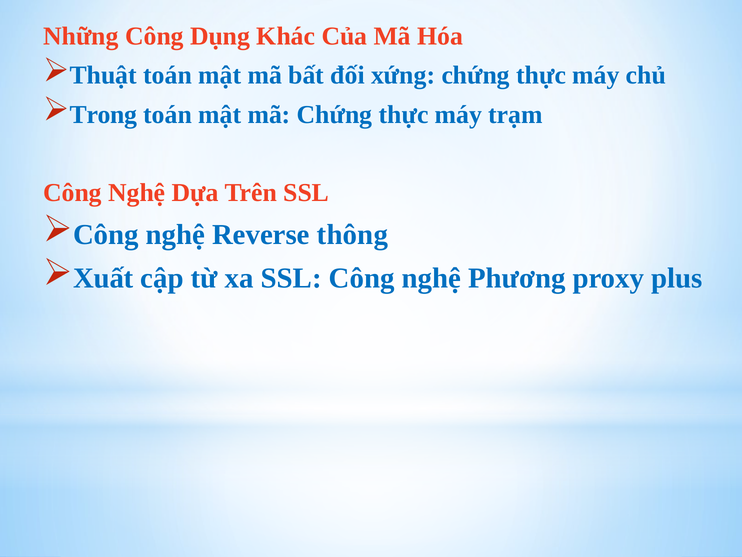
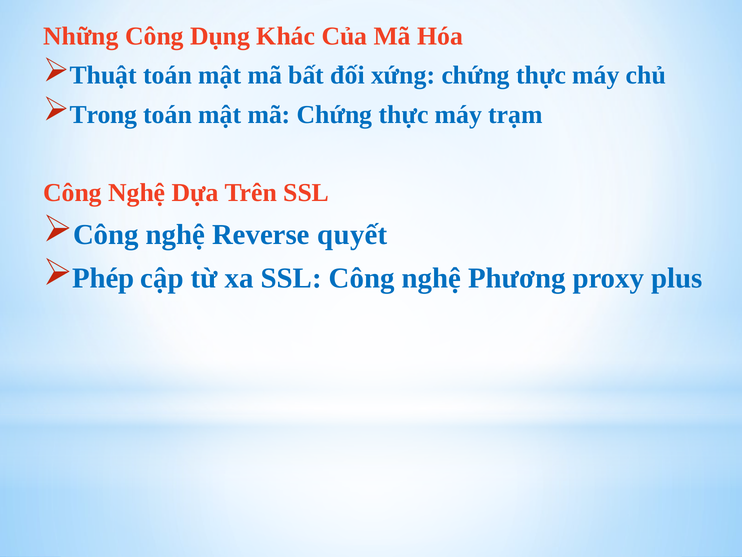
thông: thông -> quyết
Xuất: Xuất -> Phép
